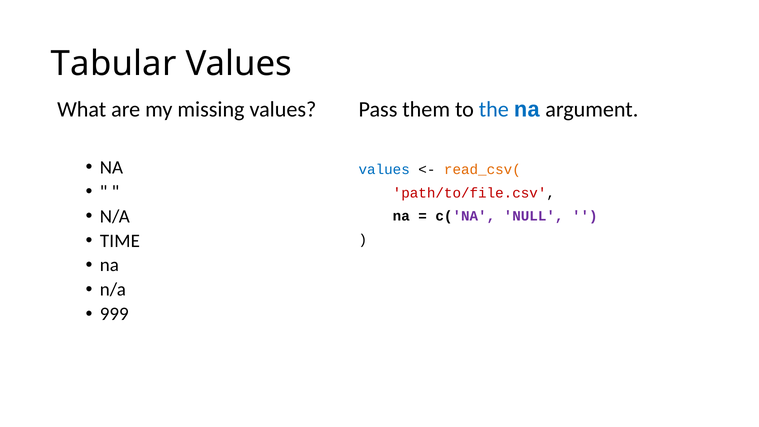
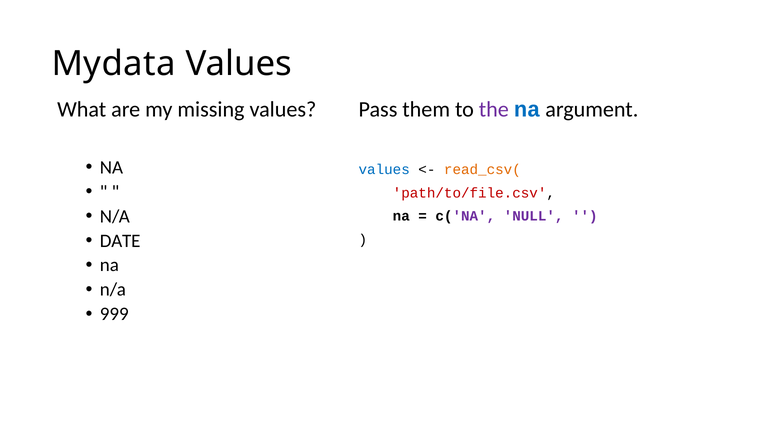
Tabular: Tabular -> Mydata
the colour: blue -> purple
TIME: TIME -> DATE
